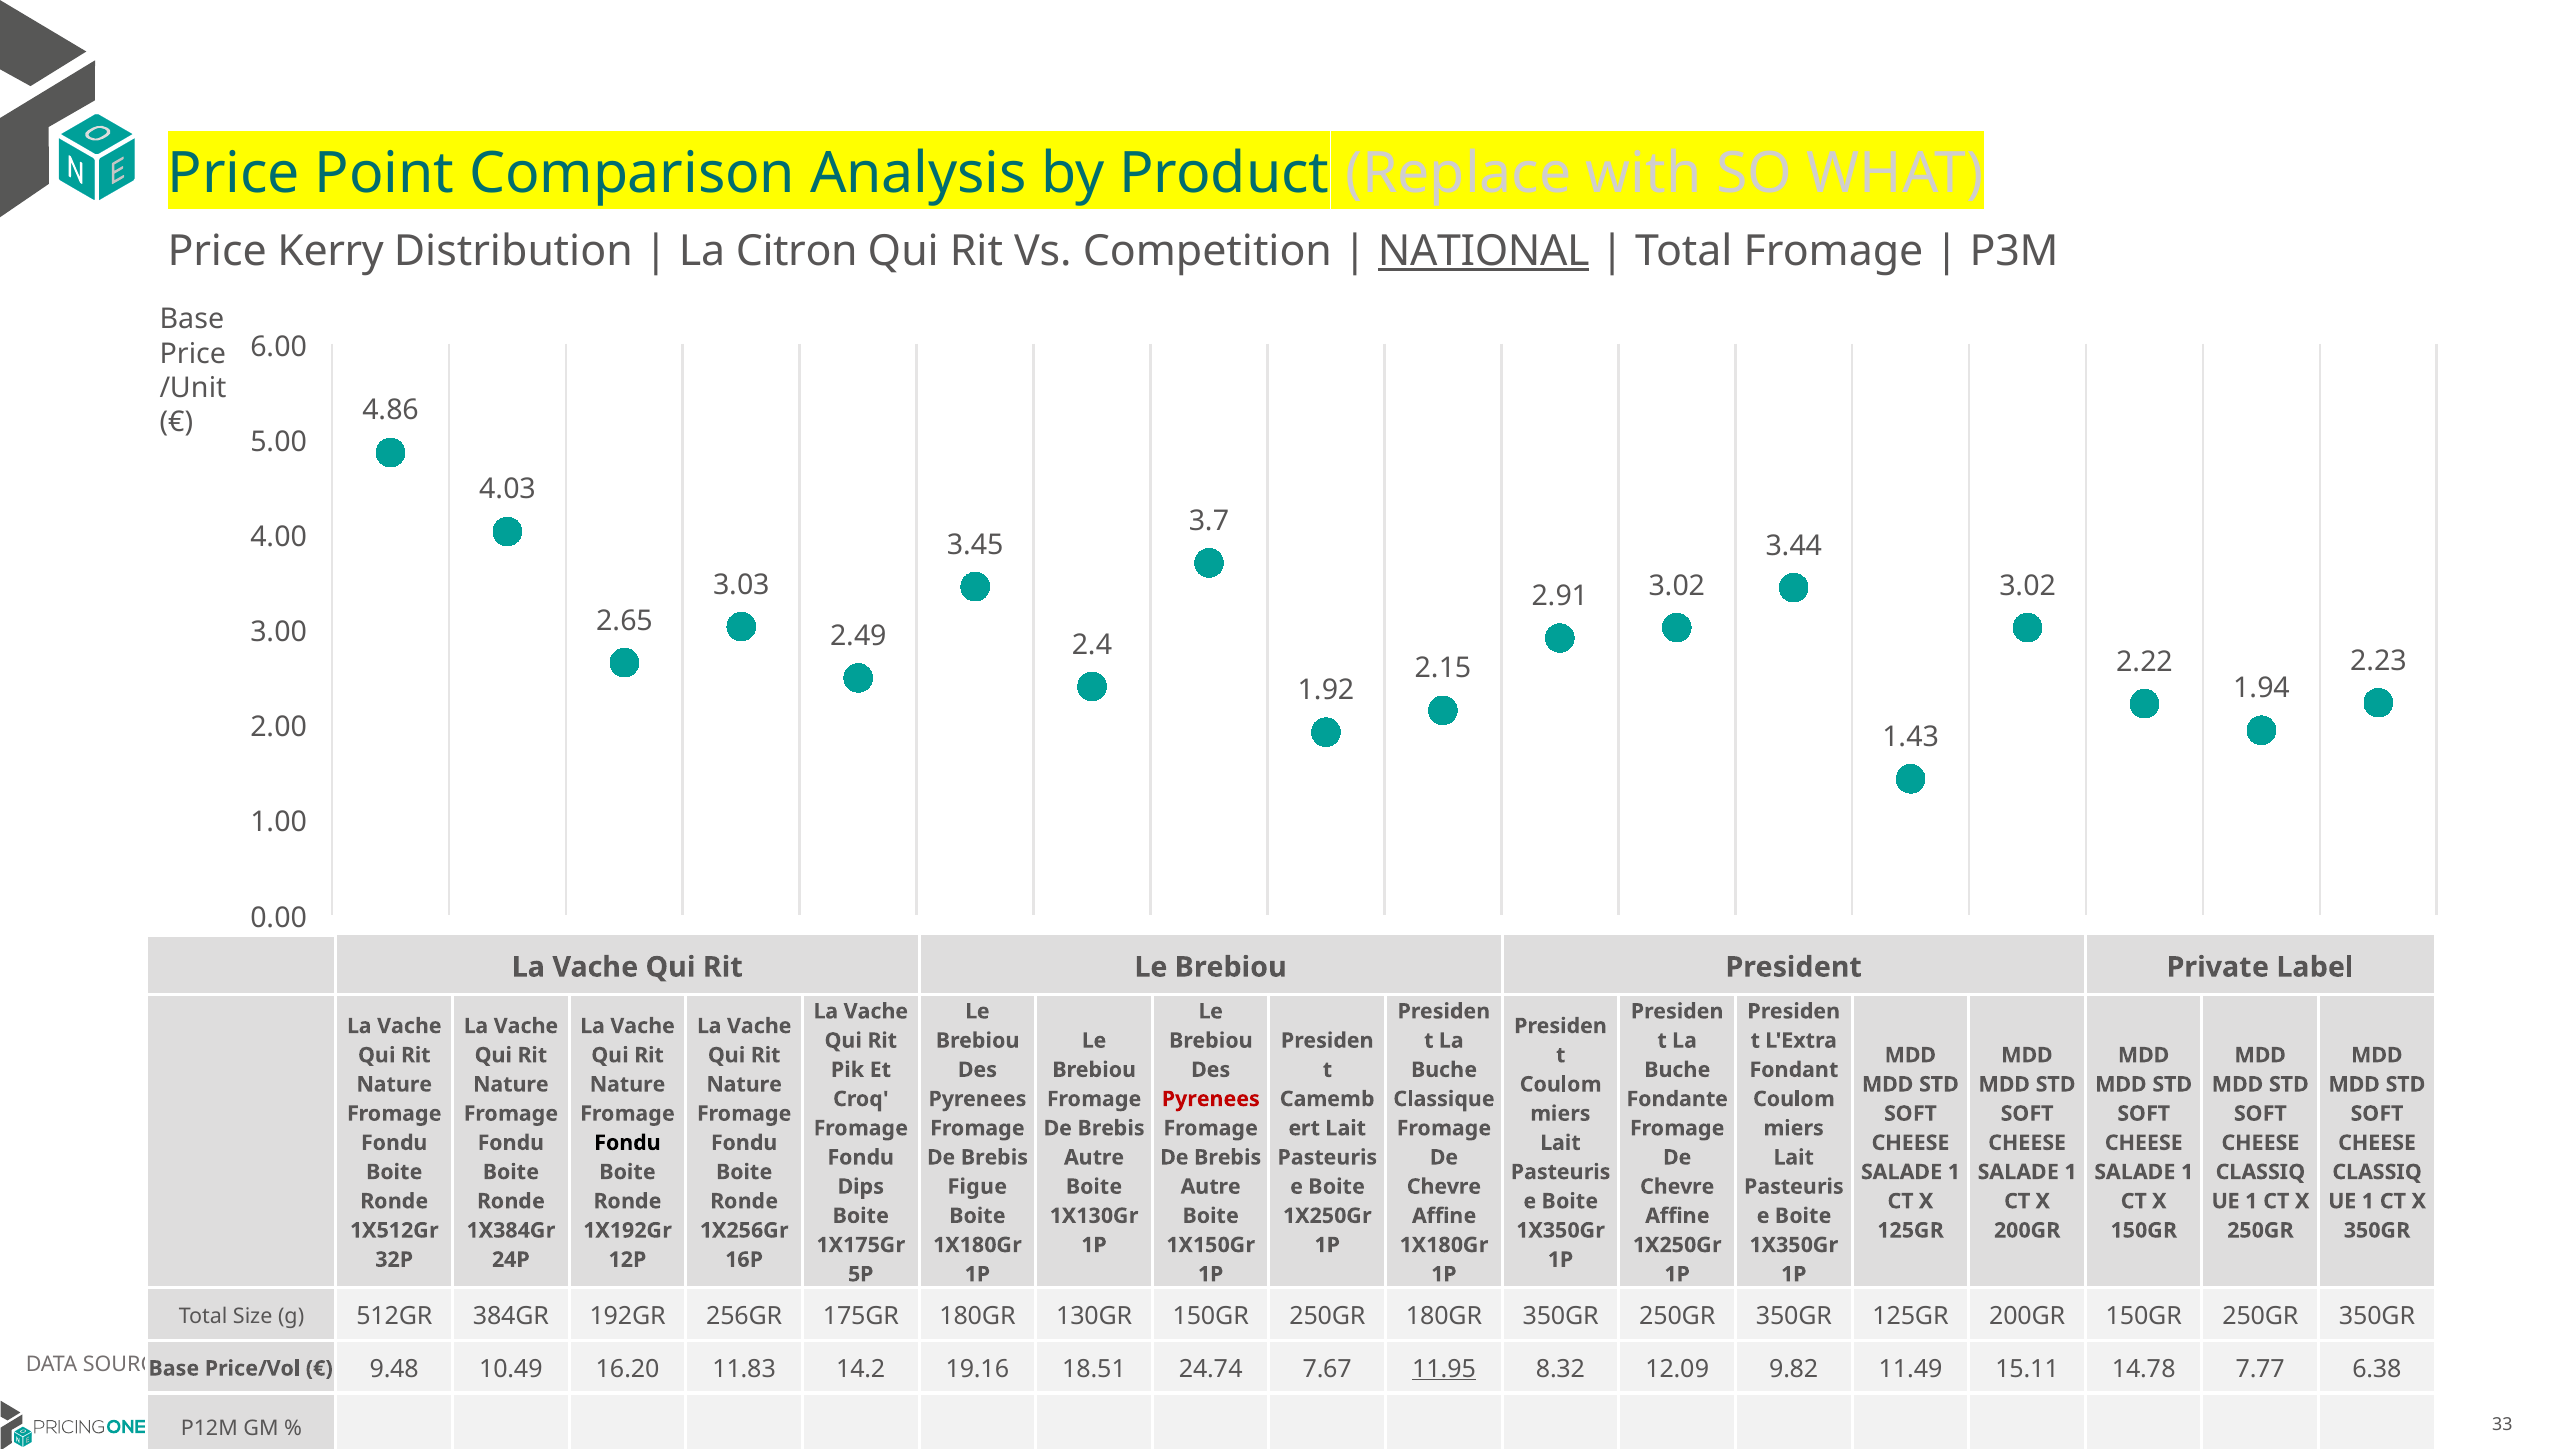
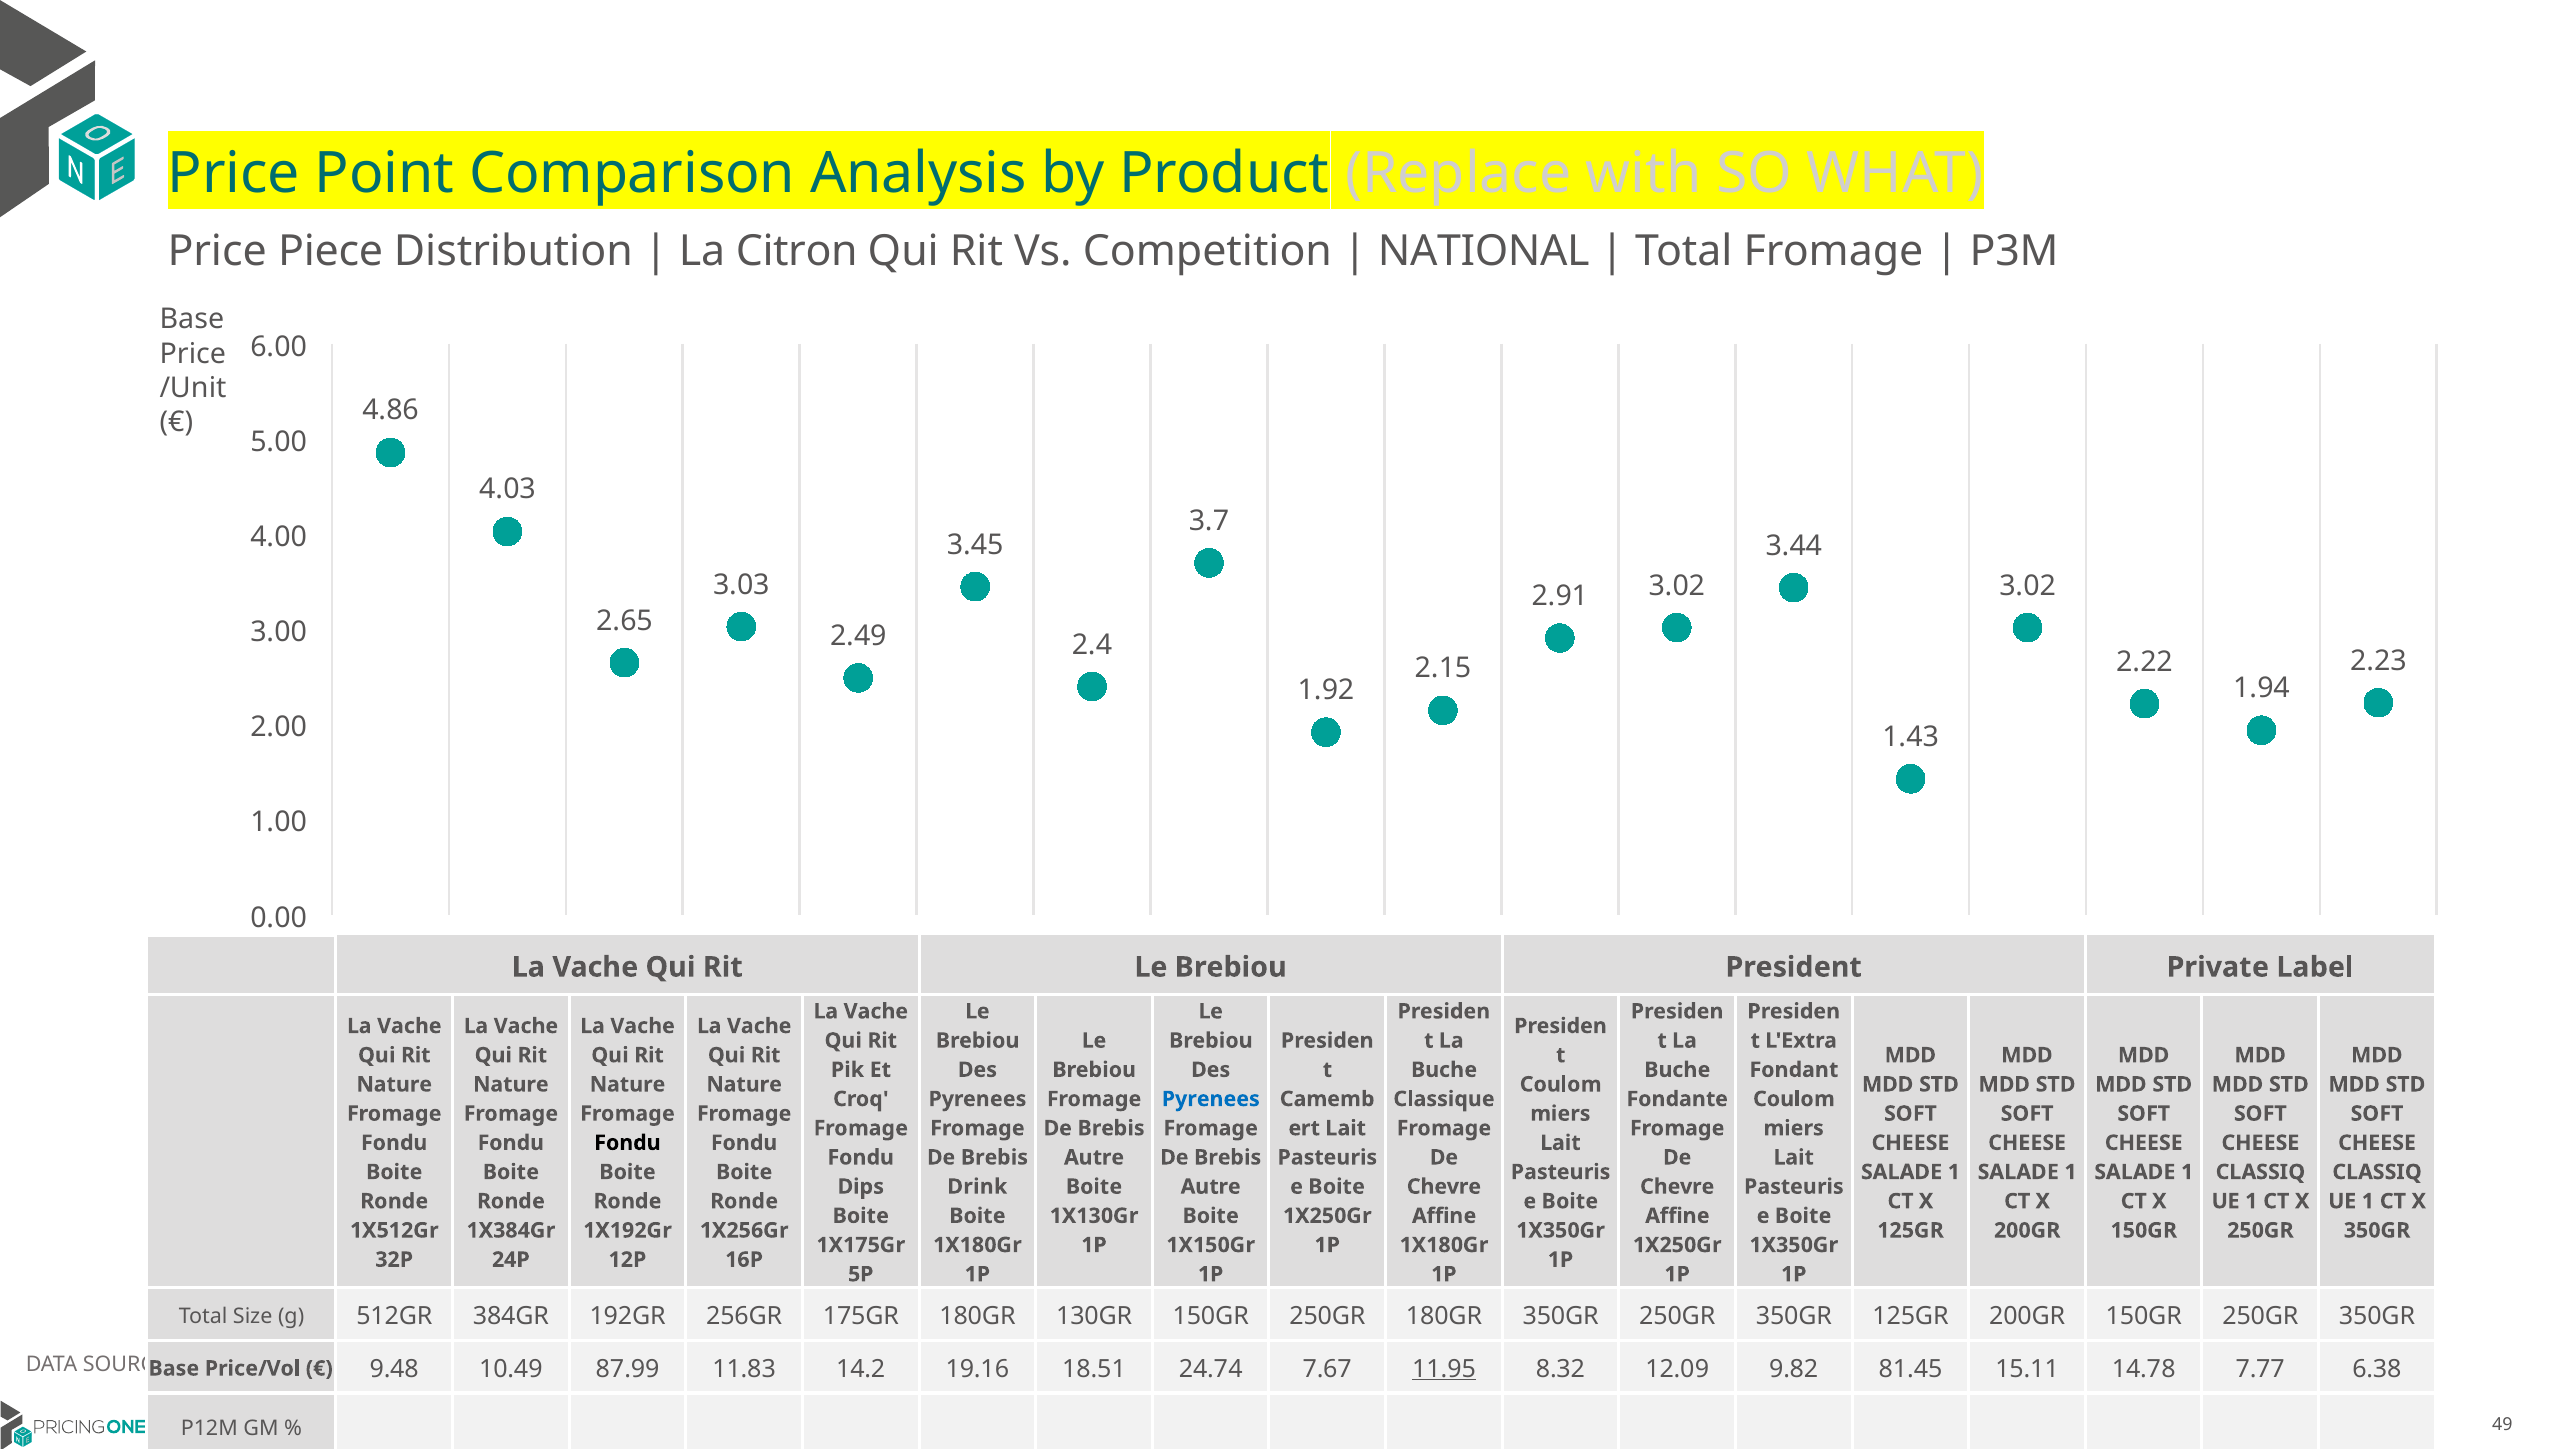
Kerry: Kerry -> Piece
NATIONAL underline: present -> none
Pyrenees at (1211, 1099) colour: red -> blue
Figue: Figue -> Drink
16.20: 16.20 -> 87.99
11.49: 11.49 -> 81.45
33: 33 -> 49
